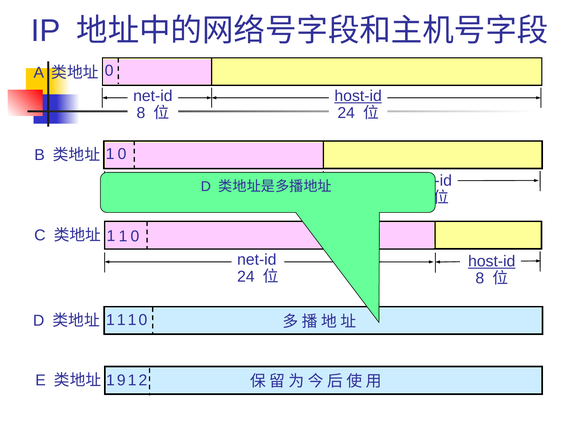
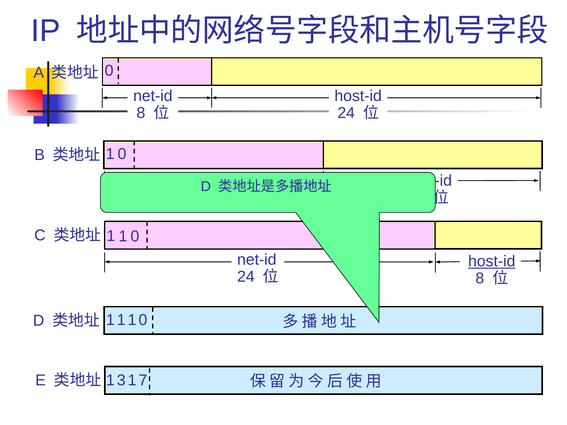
host-id at (358, 96) underline: present -> none
9: 9 -> 3
2: 2 -> 7
